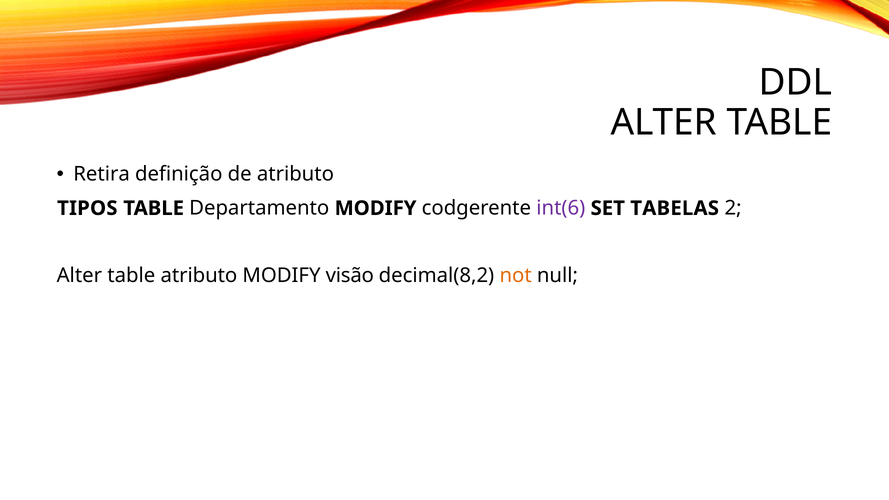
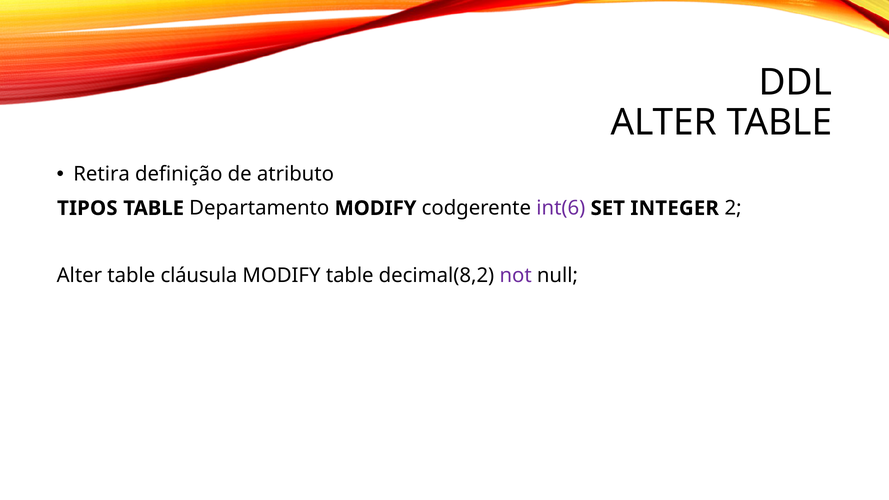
TABELAS: TABELAS -> INTEGER
table atributo: atributo -> cláusula
MODIFY visão: visão -> table
not colour: orange -> purple
